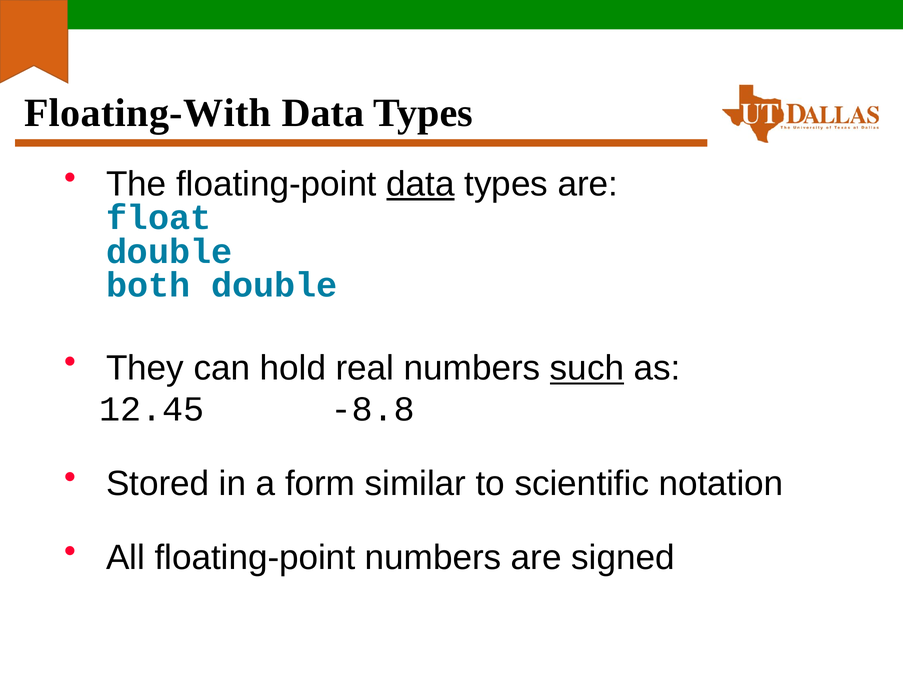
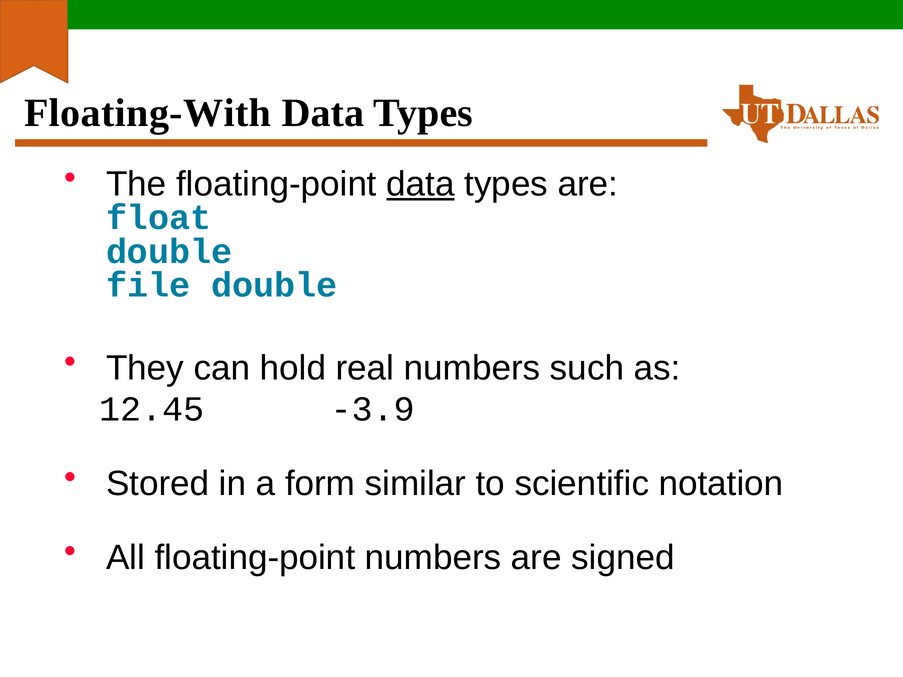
both: both -> file
such underline: present -> none
-8.8: -8.8 -> -3.9
